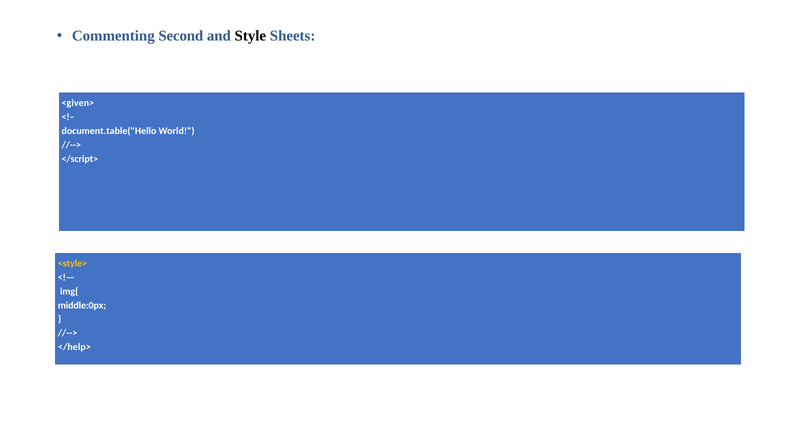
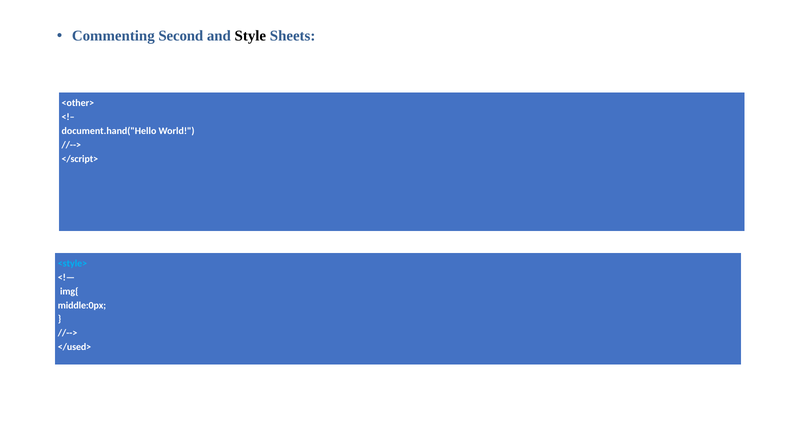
<given>: <given> -> <other>
document.table("Hello: document.table("Hello -> document.hand("Hello
<style> colour: yellow -> light blue
</help>: </help> -> </used>
